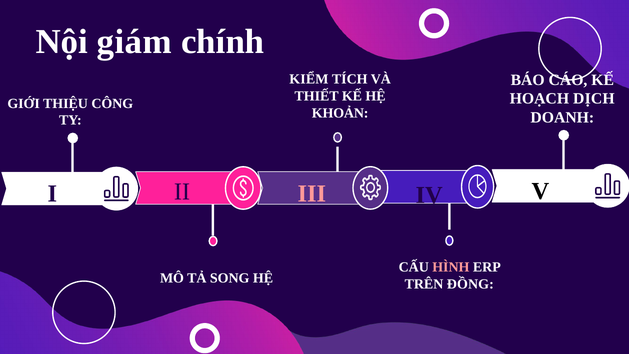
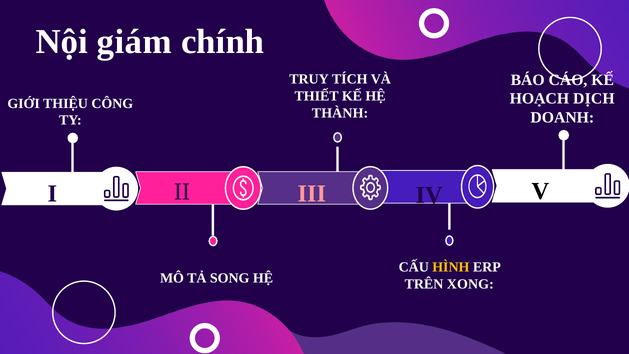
KIỂM: KIỂM -> TRUY
KHOẢN: KHOẢN -> THÀNH
HÌNH colour: pink -> yellow
ĐỒNG: ĐỒNG -> XONG
